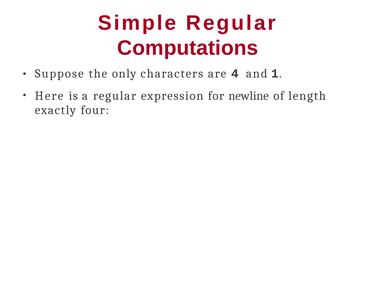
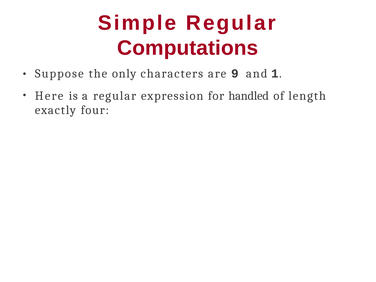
4: 4 -> 9
newline: newline -> handled
